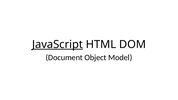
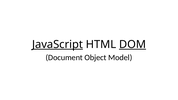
DOM underline: none -> present
